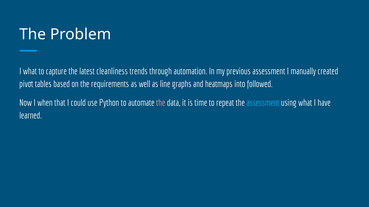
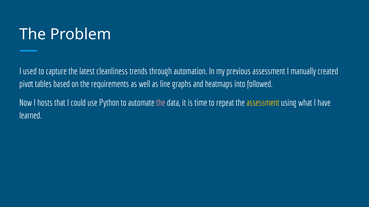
I what: what -> used
when: when -> hosts
assessment at (263, 103) colour: light blue -> yellow
